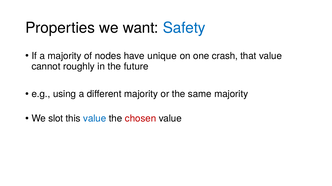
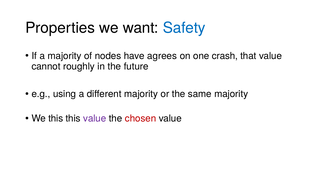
unique: unique -> agrees
We slot: slot -> this
value at (95, 119) colour: blue -> purple
